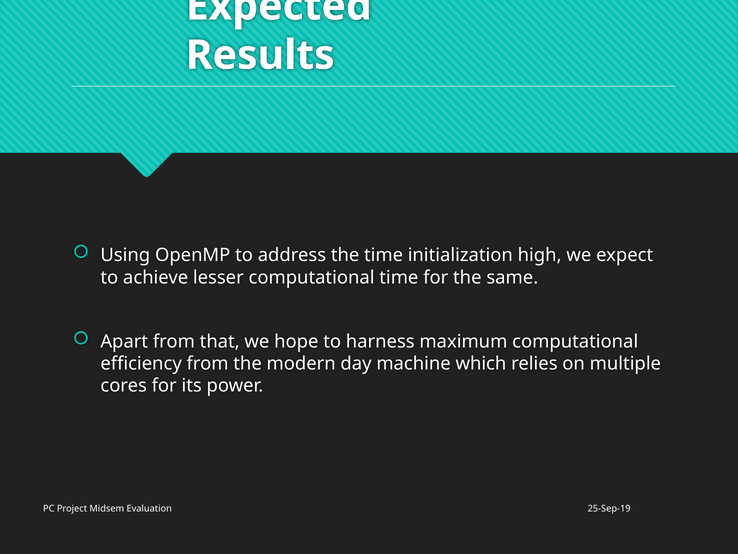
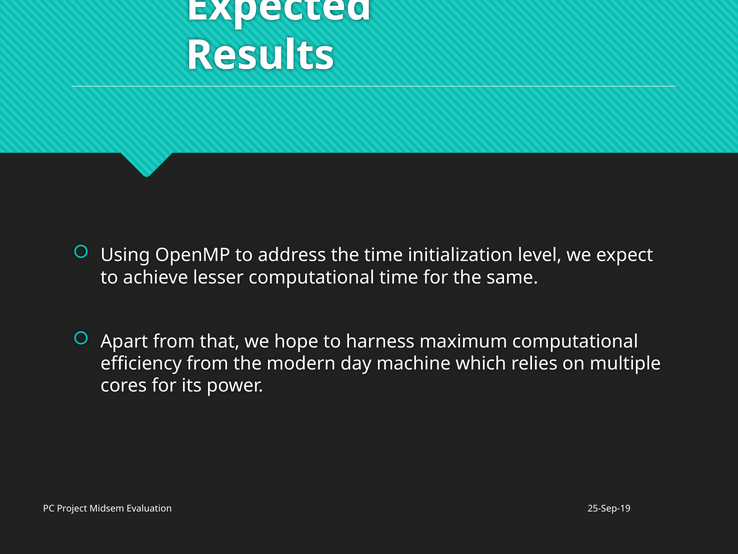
high: high -> level
